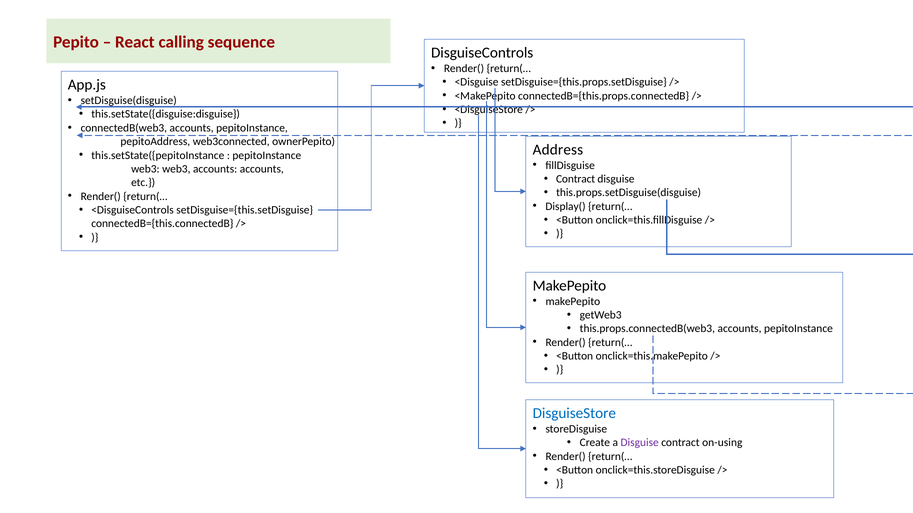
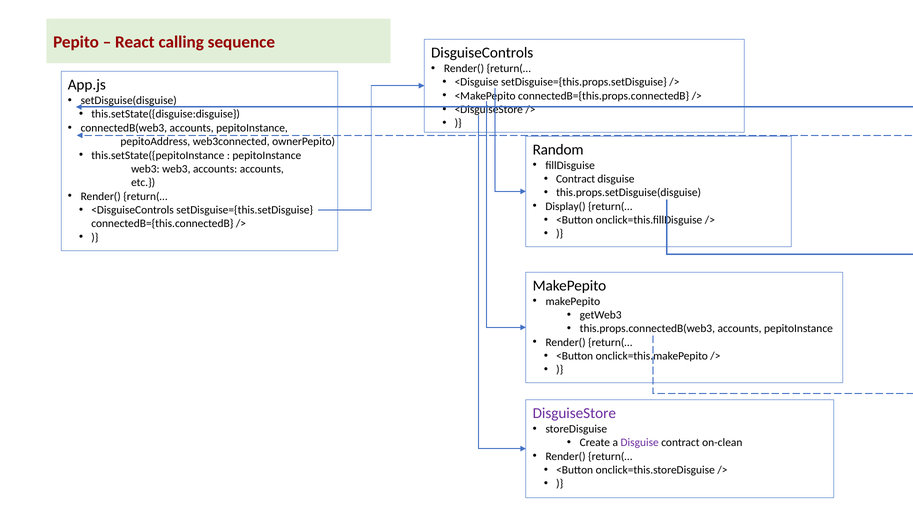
Address: Address -> Random
DisguiseStore colour: blue -> purple
on-using: on-using -> on-clean
